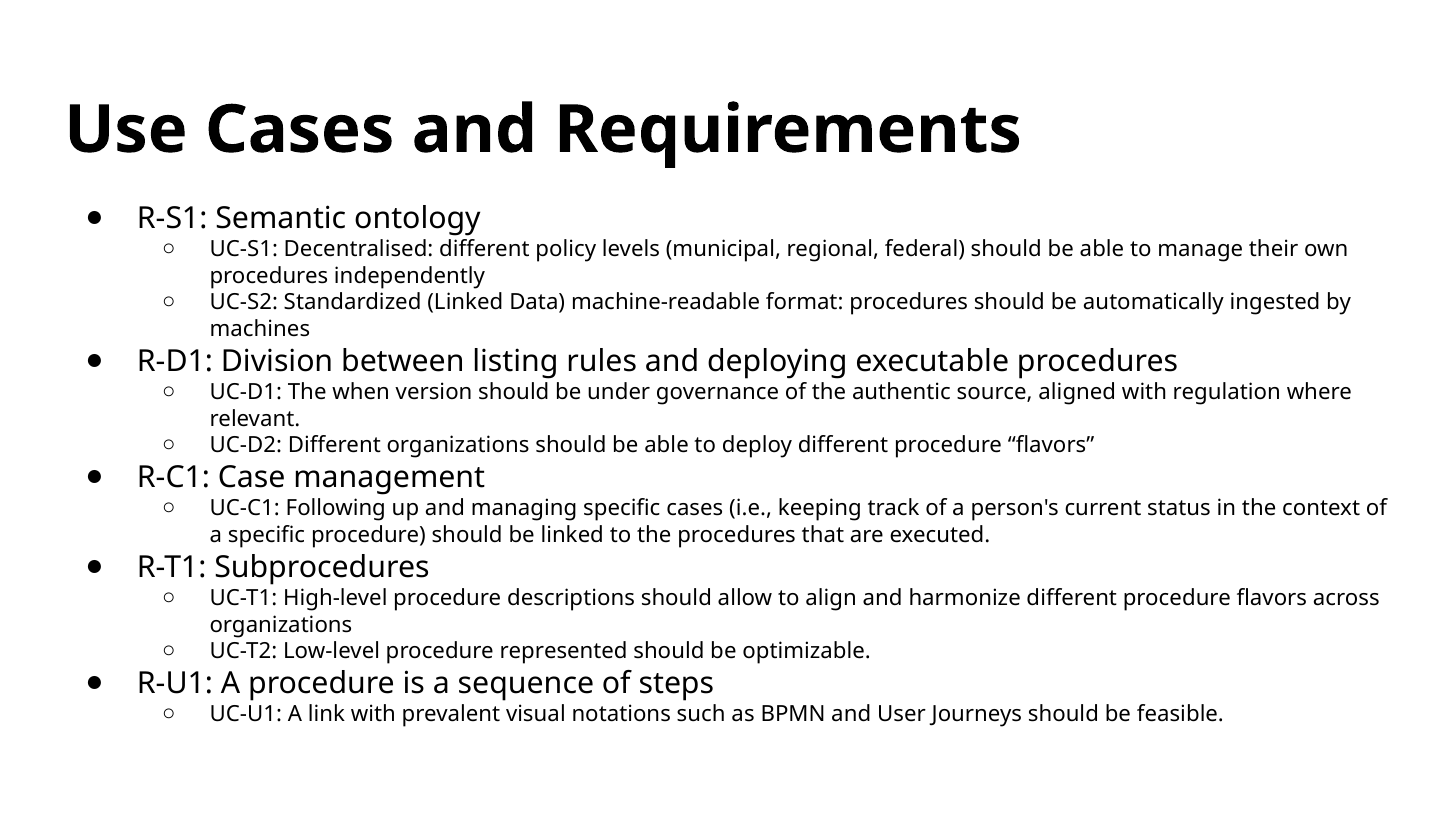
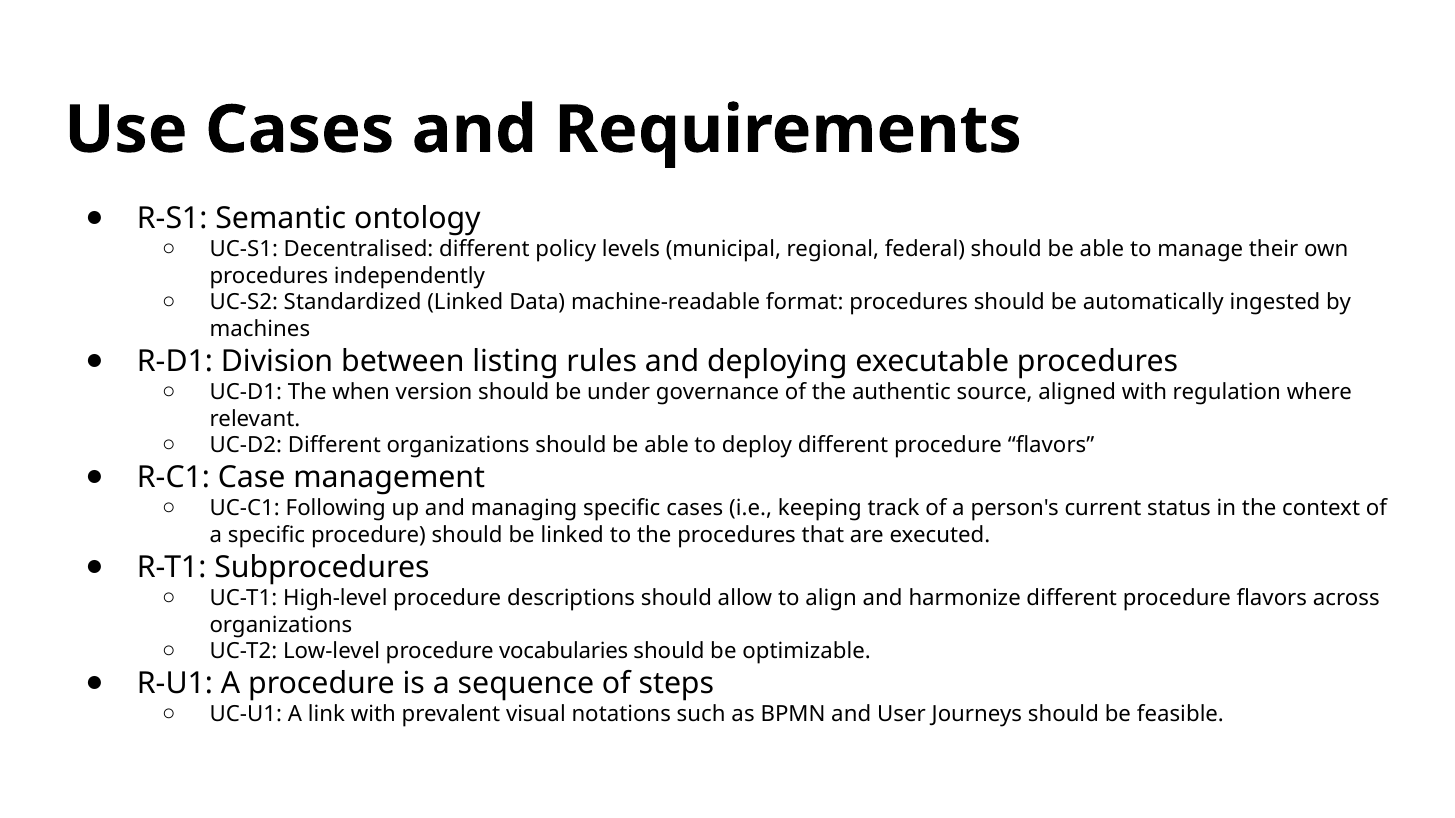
represented: represented -> vocabularies
